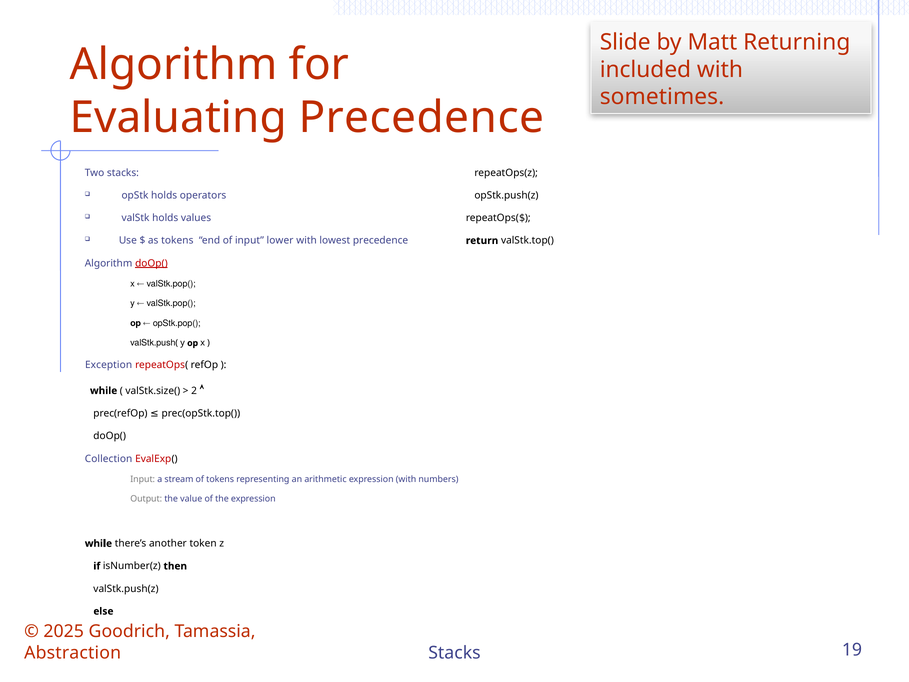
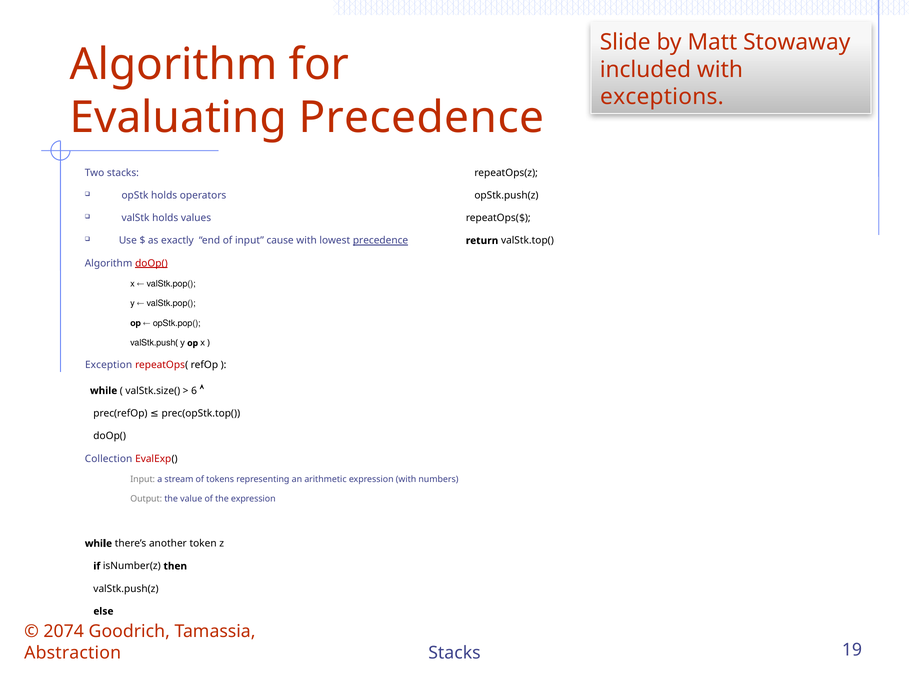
Returning: Returning -> Stowaway
sometimes: sometimes -> exceptions
as tokens: tokens -> exactly
lower: lower -> cause
precedence at (381, 241) underline: none -> present
2: 2 -> 6
2025: 2025 -> 2074
